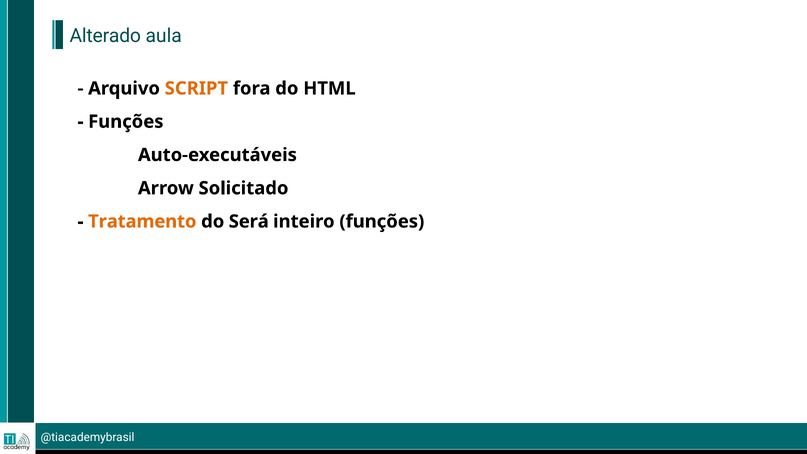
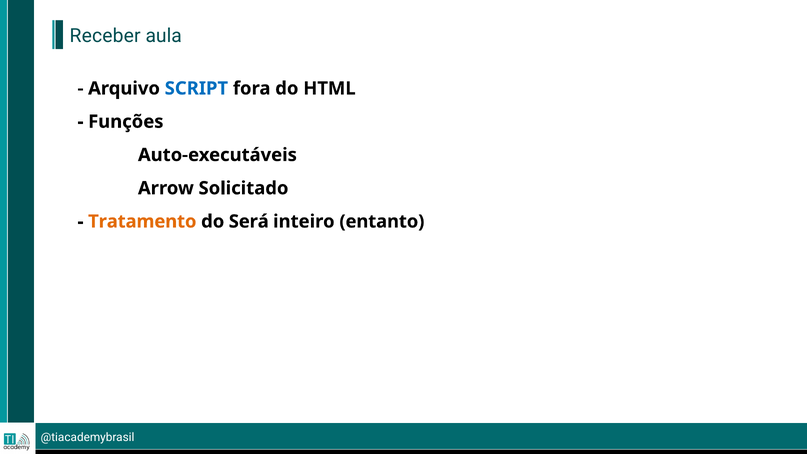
Alterado: Alterado -> Receber
SCRIPT colour: orange -> blue
inteiro funções: funções -> entanto
